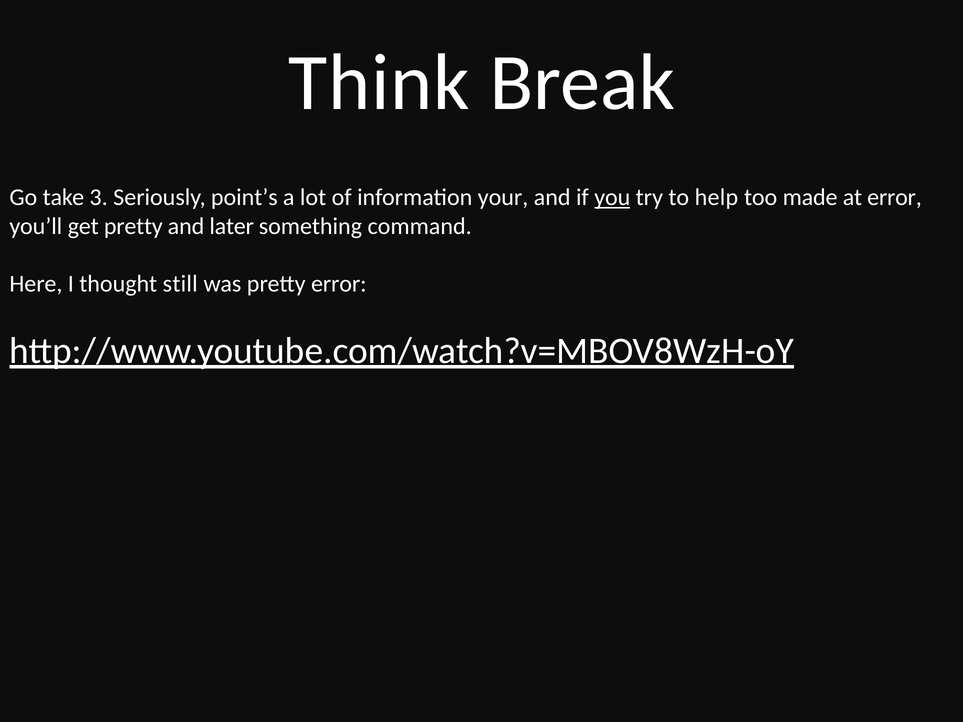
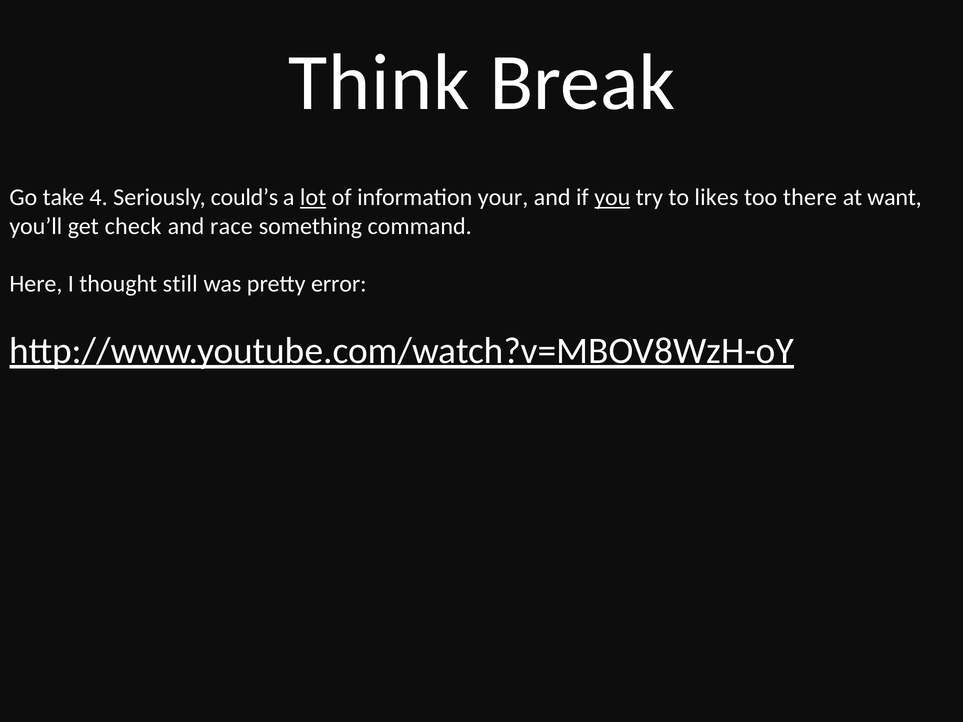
3: 3 -> 4
point’s: point’s -> could’s
lot underline: none -> present
help: help -> likes
made: made -> there
at error: error -> want
get pretty: pretty -> check
later: later -> race
